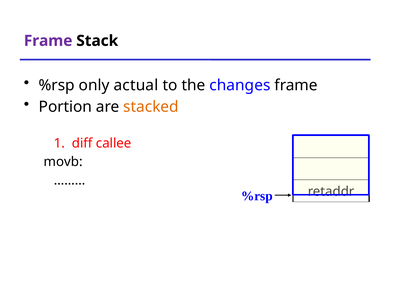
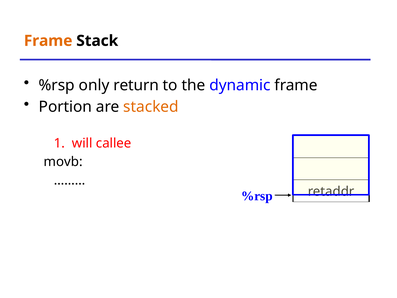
Frame at (48, 41) colour: purple -> orange
actual: actual -> return
changes: changes -> dynamic
diff: diff -> will
